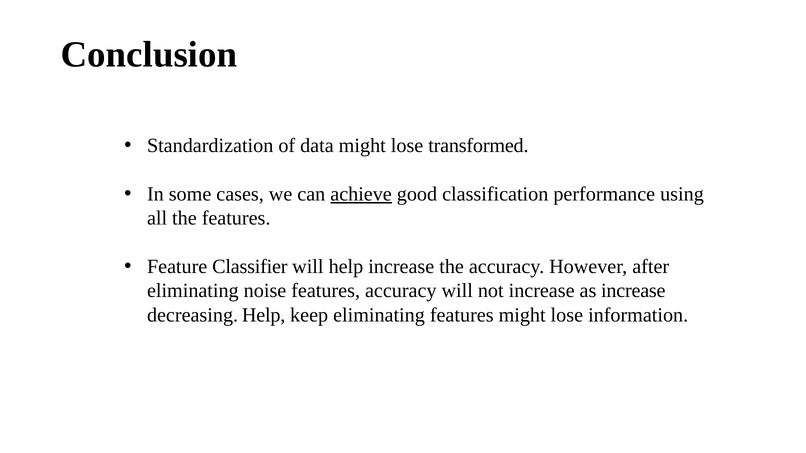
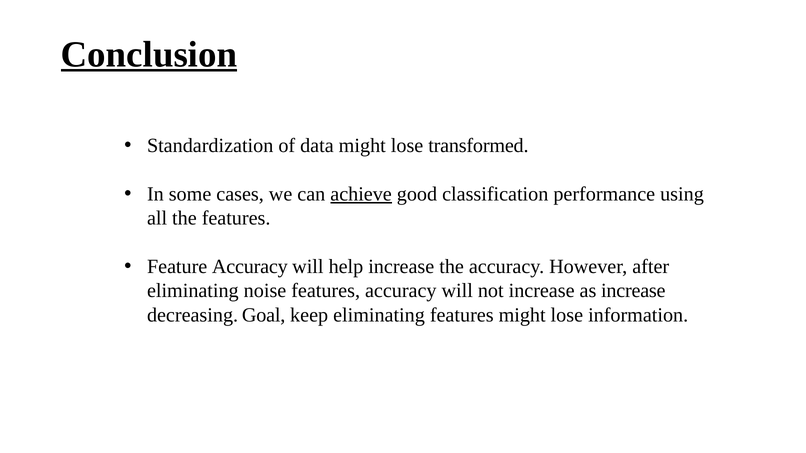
Conclusion underline: none -> present
Feature Classifier: Classifier -> Accuracy
decreasing Help: Help -> Goal
